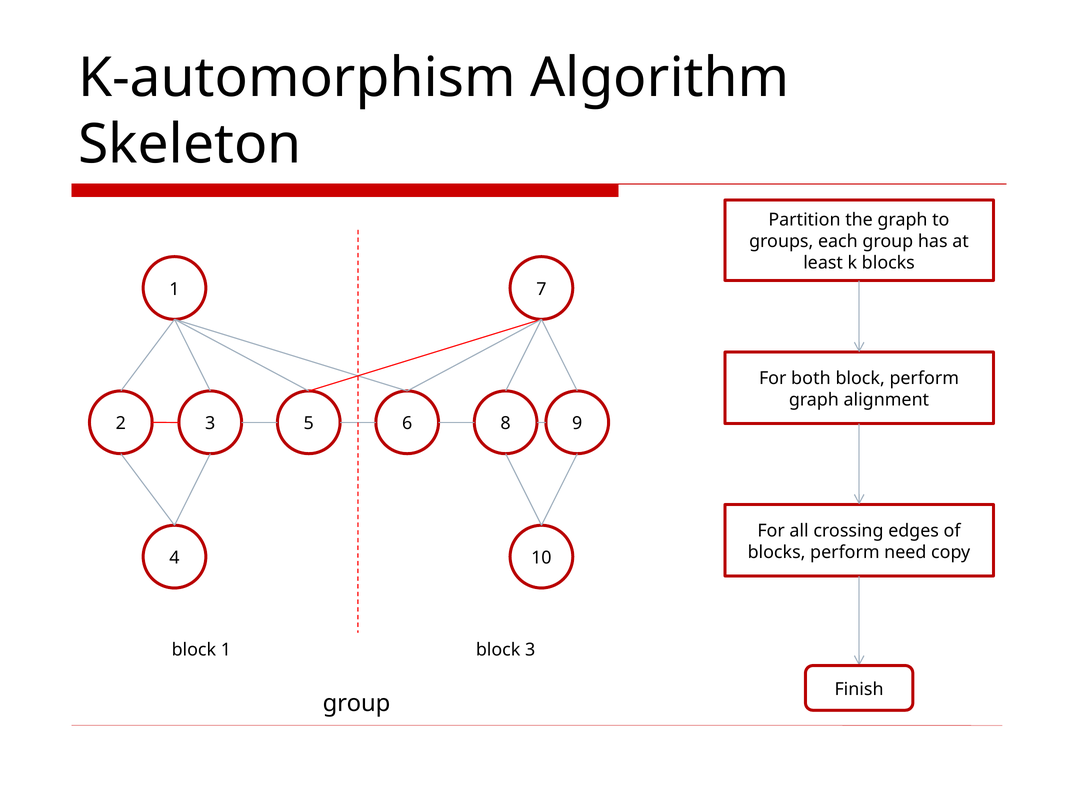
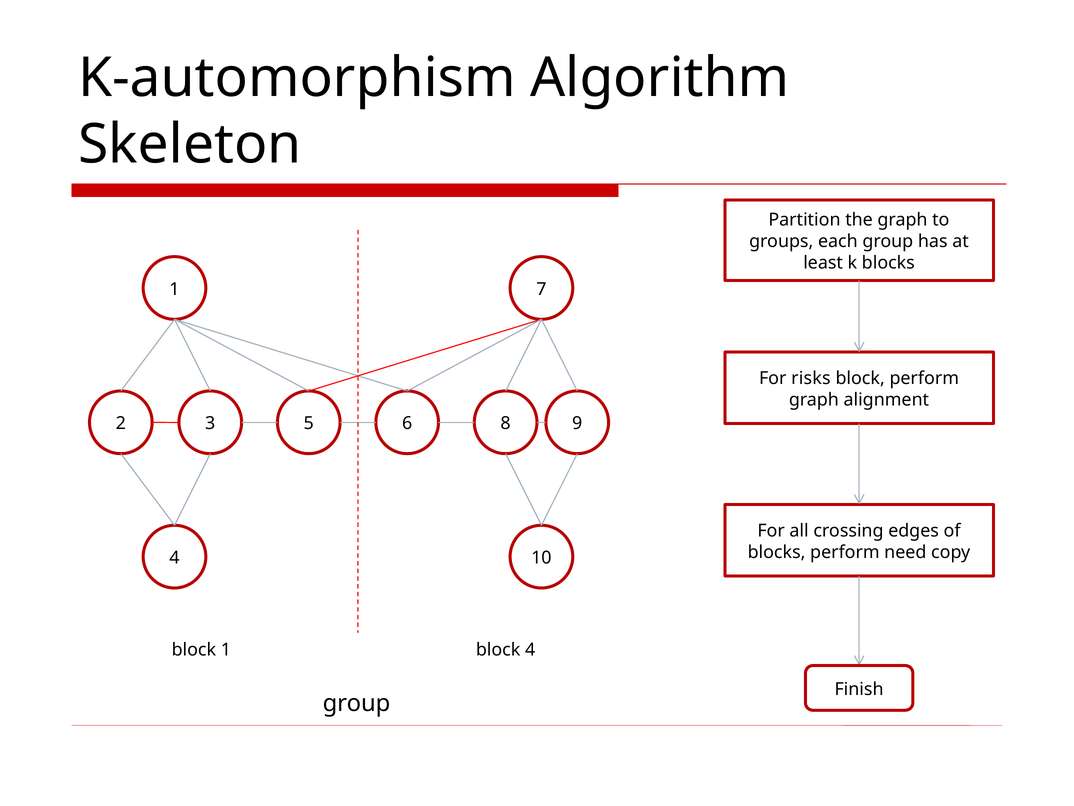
both: both -> risks
block 3: 3 -> 4
